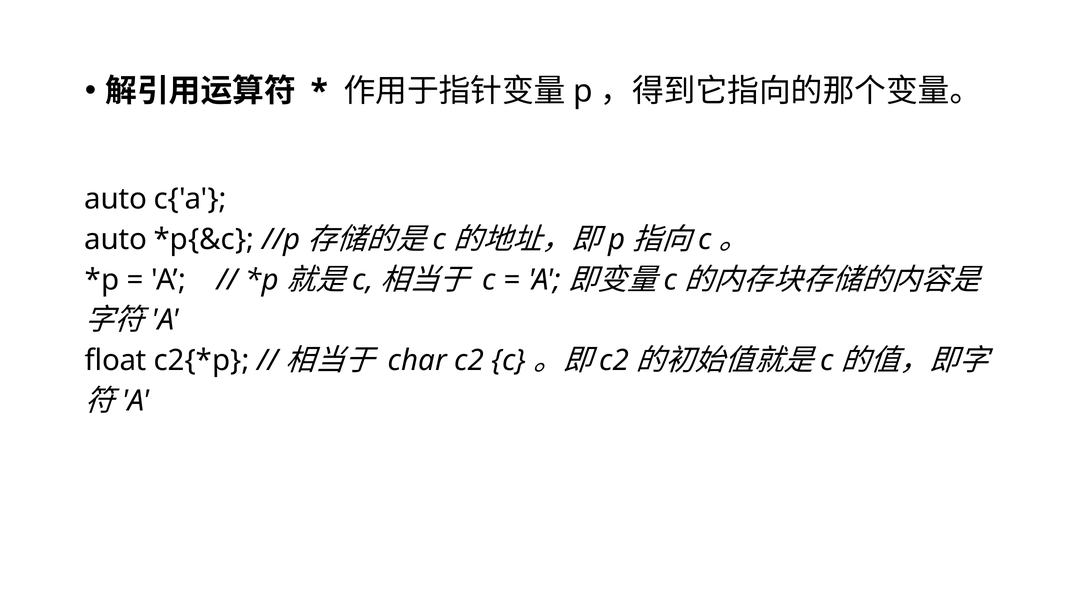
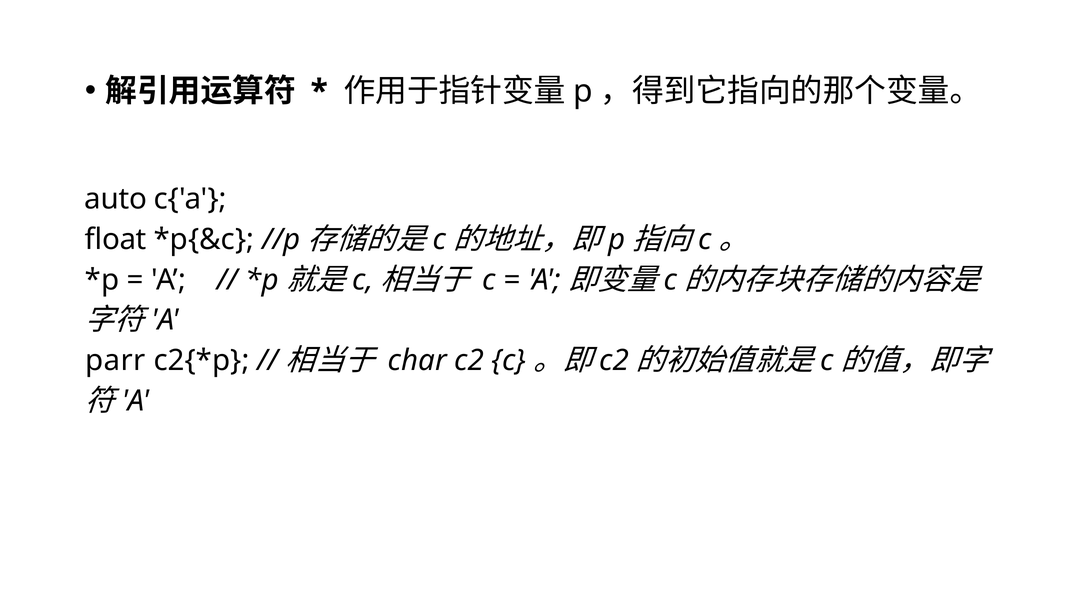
auto at (116, 239): auto -> float
float: float -> parr
